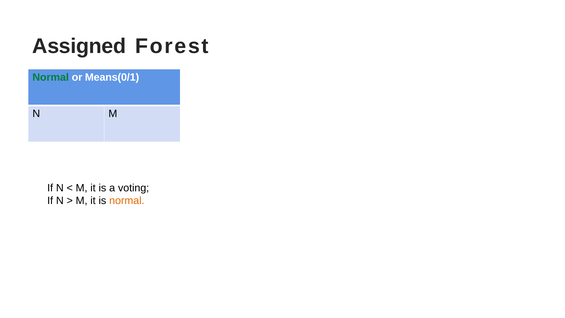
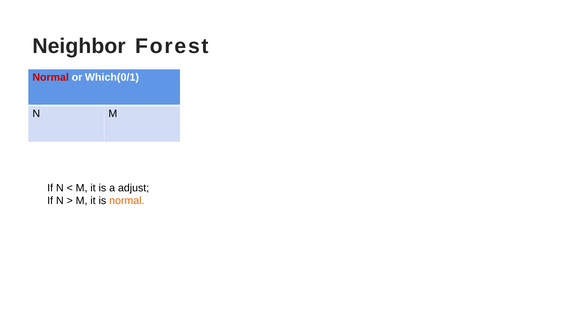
Assigned: Assigned -> Neighbor
Normal at (51, 77) colour: green -> red
Means(0/1: Means(0/1 -> Which(0/1
voting: voting -> adjust
